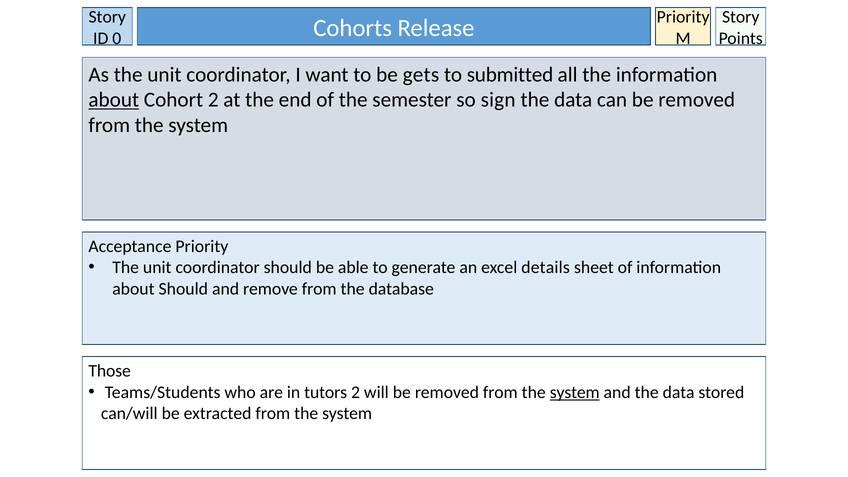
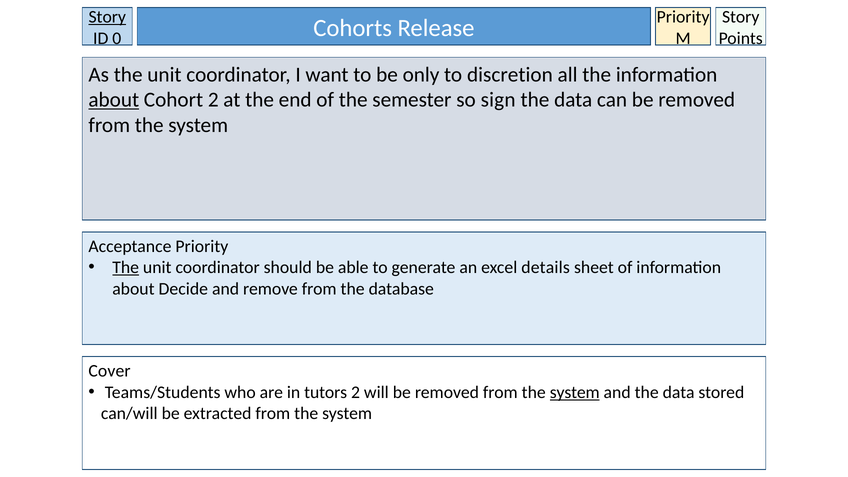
Story at (107, 17) underline: none -> present
gets: gets -> only
submitted: submitted -> discretion
The at (126, 268) underline: none -> present
about Should: Should -> Decide
Those: Those -> Cover
